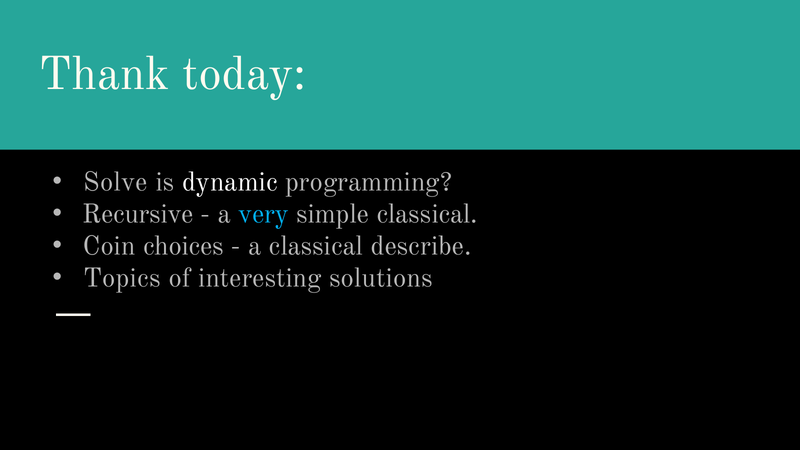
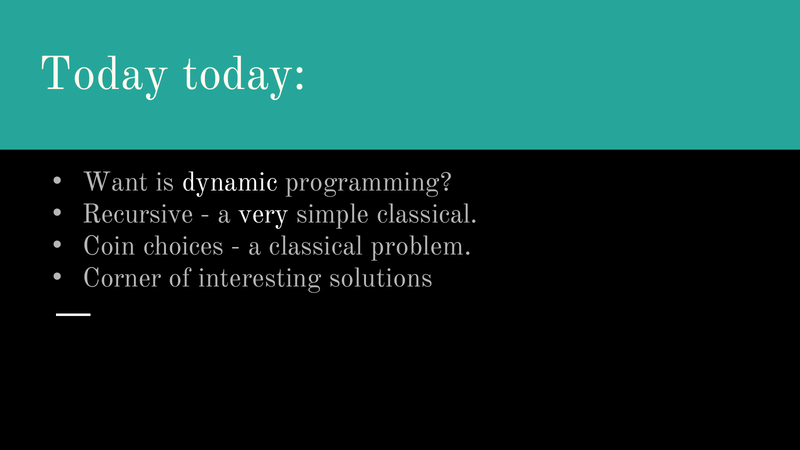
Thank at (104, 74): Thank -> Today
Solve: Solve -> Want
very colour: light blue -> white
describe: describe -> problem
Topics: Topics -> Corner
